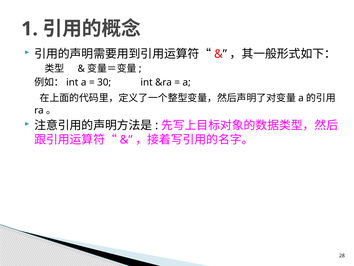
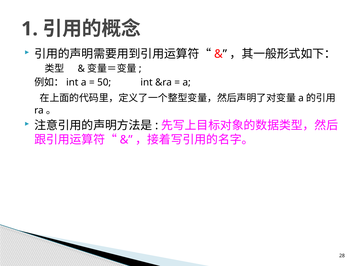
30: 30 -> 50
